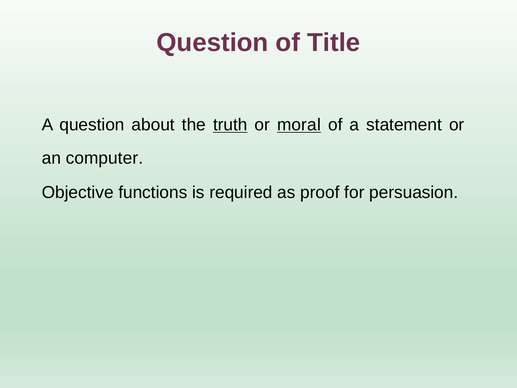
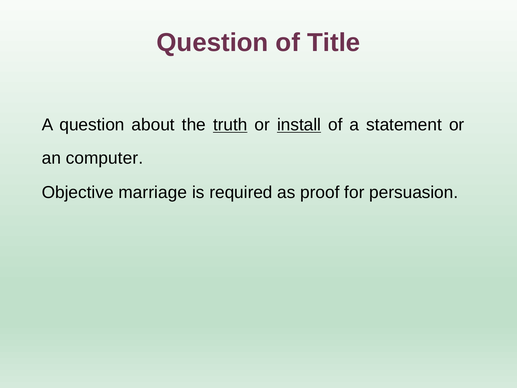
moral: moral -> install
functions: functions -> marriage
